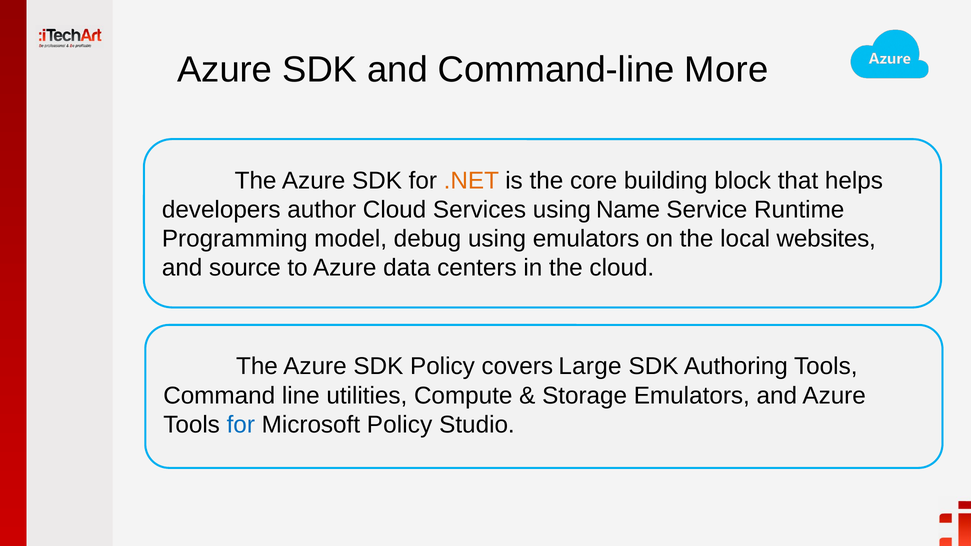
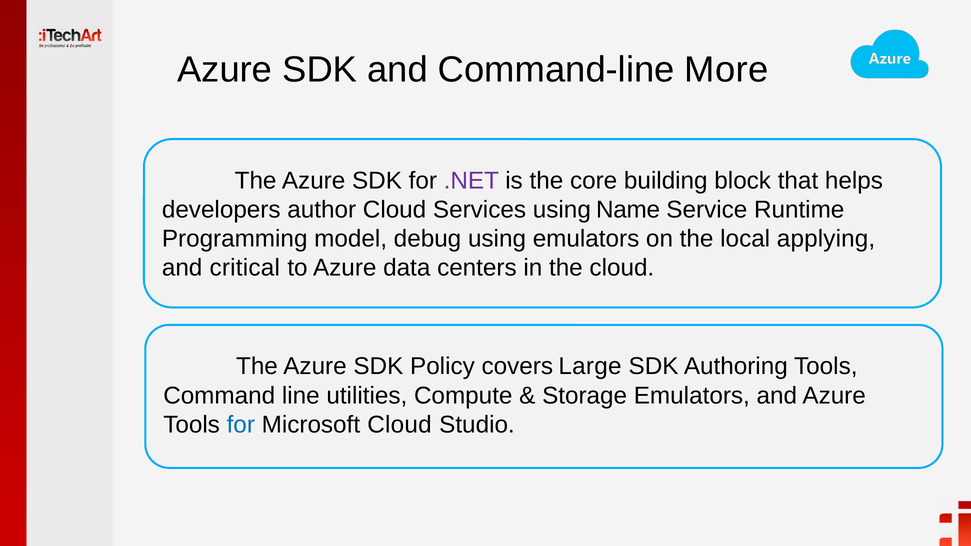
.NET colour: orange -> purple
websites: websites -> applying
source: source -> critical
Microsoft Policy: Policy -> Cloud
